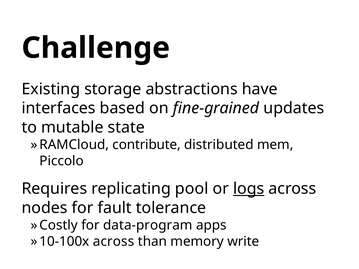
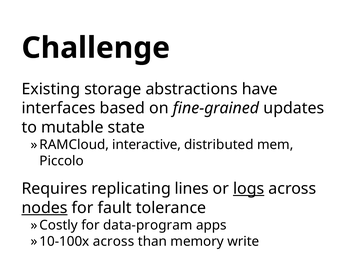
contribute: contribute -> interactive
pool: pool -> lines
nodes underline: none -> present
